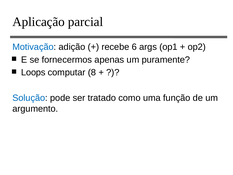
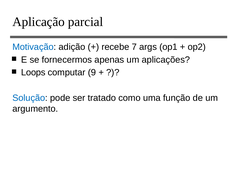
6: 6 -> 7
puramente: puramente -> aplicações
8: 8 -> 9
